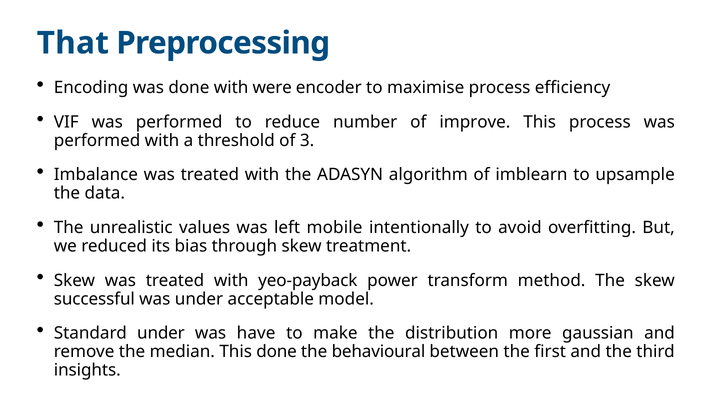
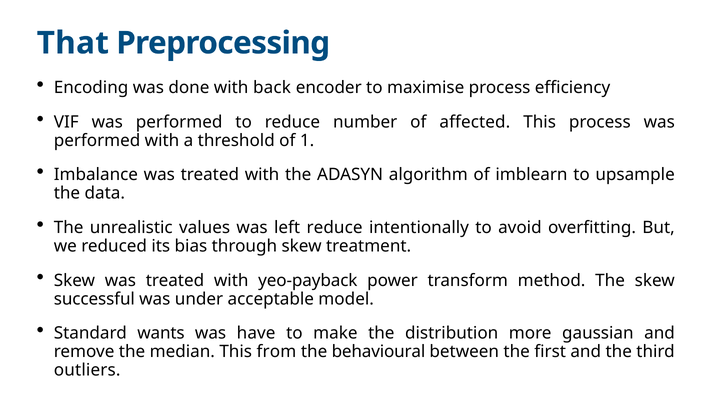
were: were -> back
improve: improve -> affected
3: 3 -> 1
left mobile: mobile -> reduce
Standard under: under -> wants
This done: done -> from
insights: insights -> outliers
